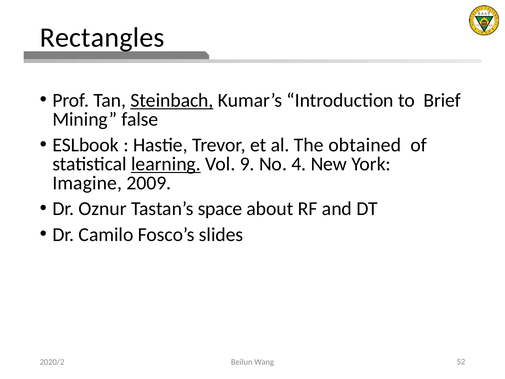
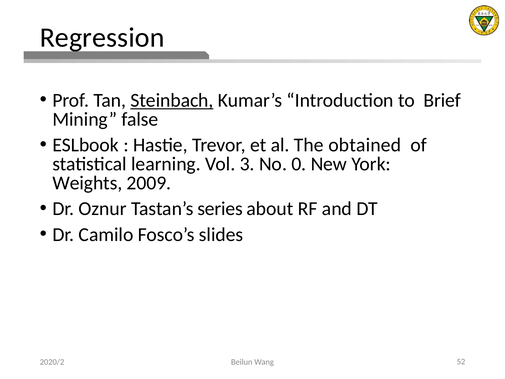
Rectangles: Rectangles -> Regression
learning underline: present -> none
9: 9 -> 3
4: 4 -> 0
Imagine: Imagine -> Weights
space: space -> series
